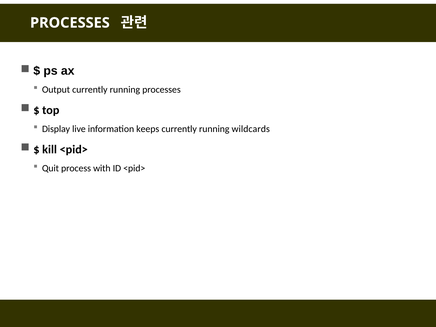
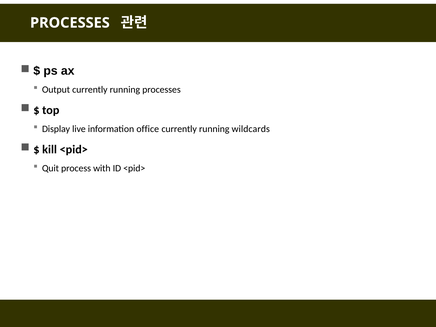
keeps: keeps -> office
